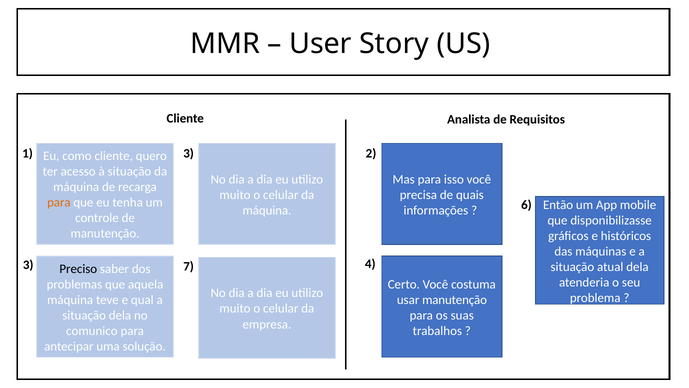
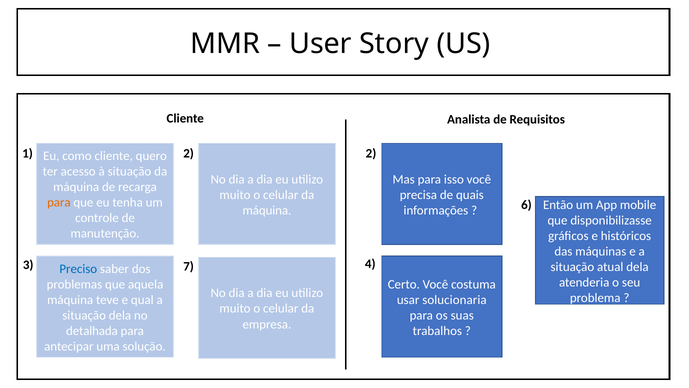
1 3: 3 -> 2
Preciso colour: black -> blue
usar manutenção: manutenção -> solucionaria
comunico: comunico -> detalhada
